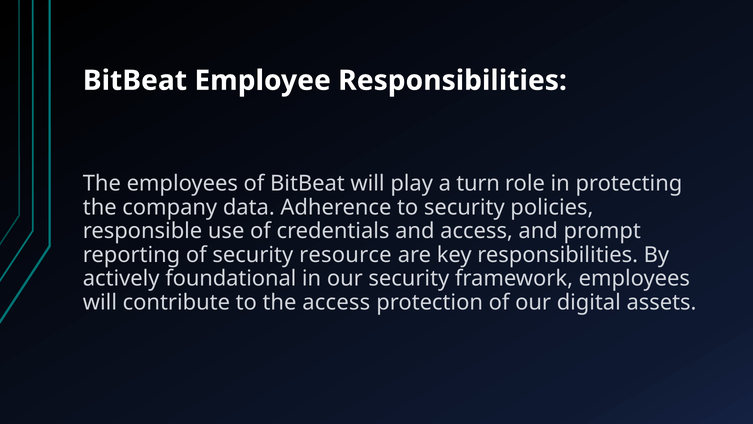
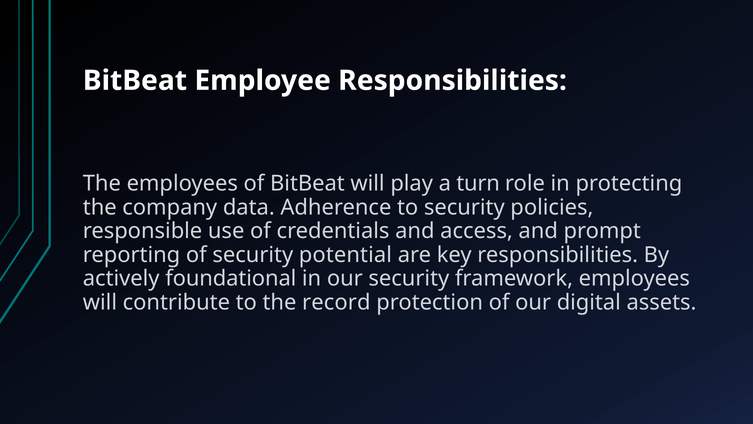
resource: resource -> potential
the access: access -> record
